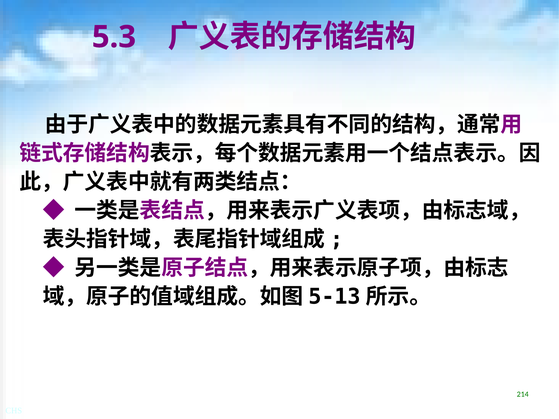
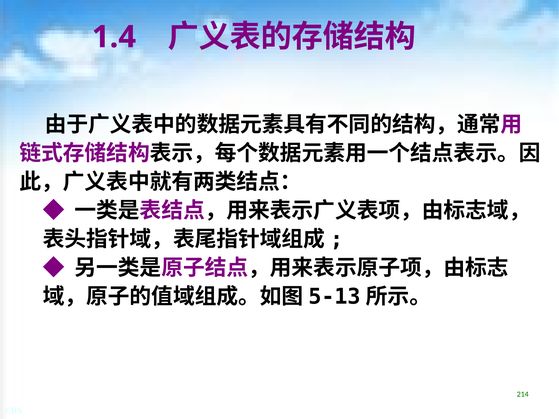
5.3: 5.3 -> 1.4
